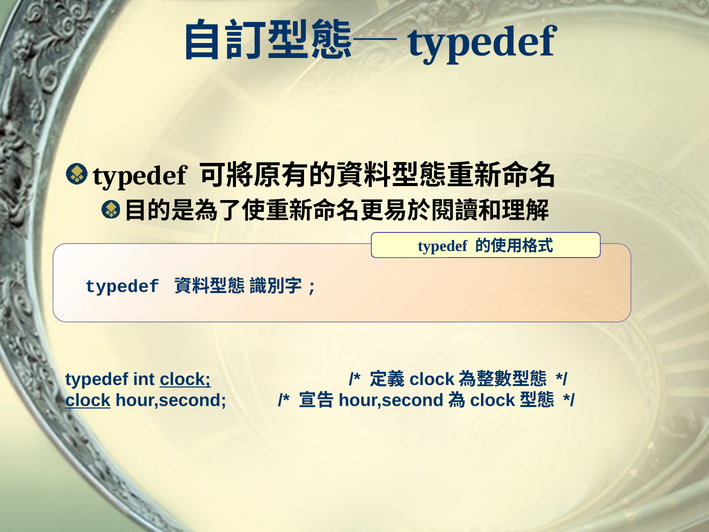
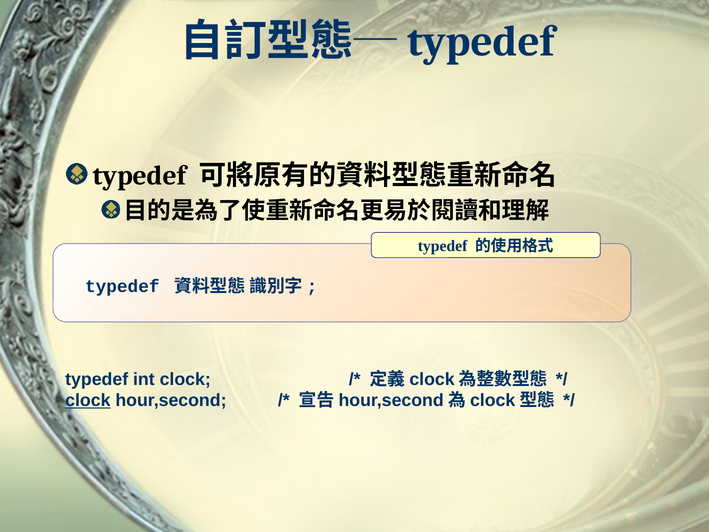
clock at (185, 379) underline: present -> none
